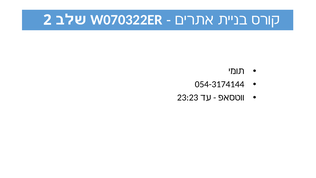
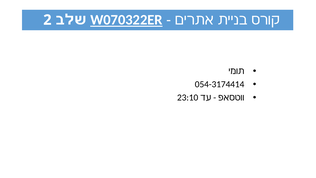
W070322ER underline: none -> present
054-3174144: 054-3174144 -> 054-3174414
23:23: 23:23 -> 23:10
